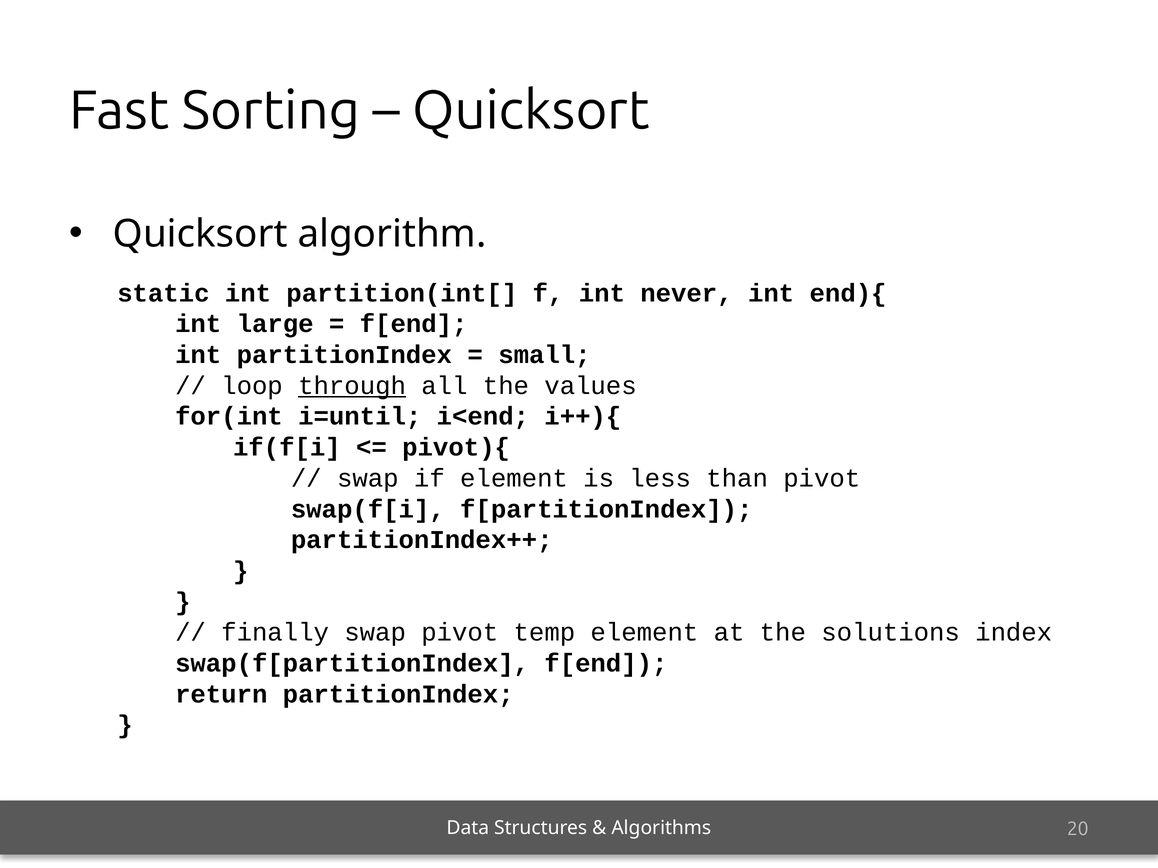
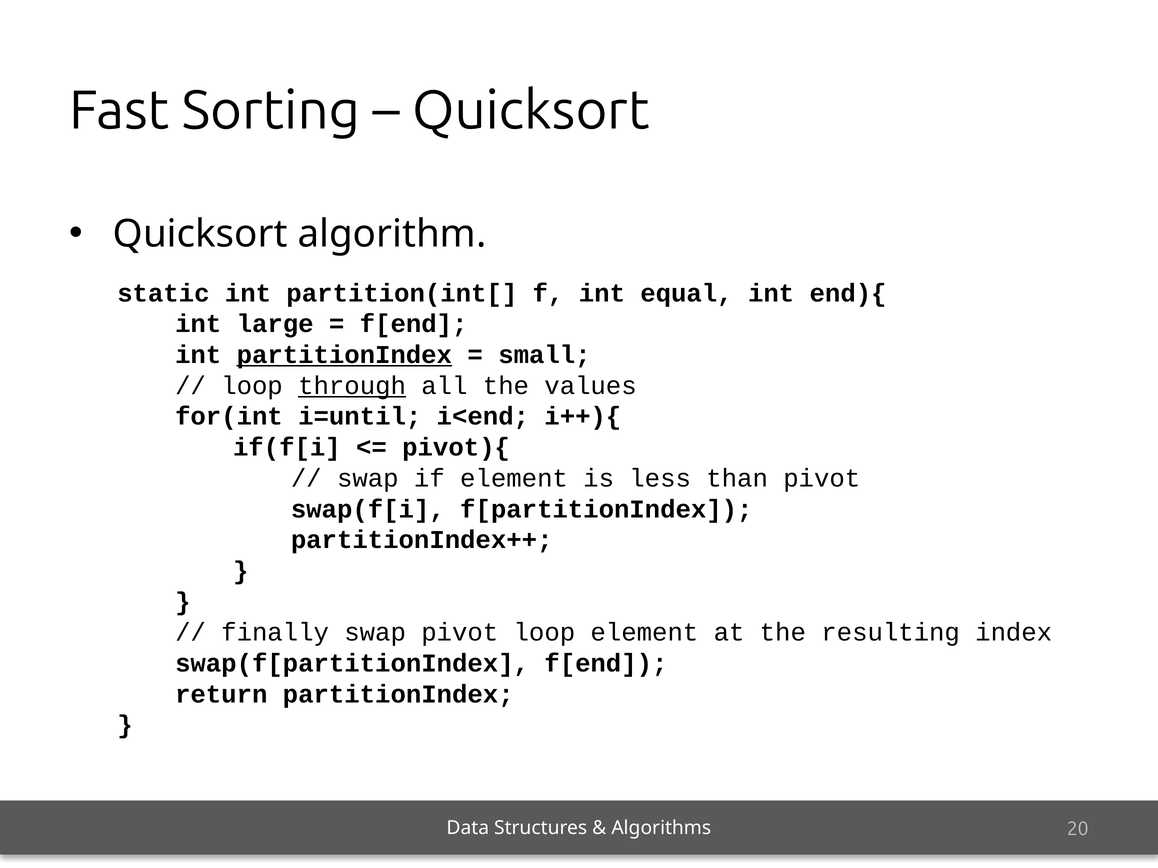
never: never -> equal
partitionIndex at (344, 355) underline: none -> present
pivot temp: temp -> loop
solutions: solutions -> resulting
